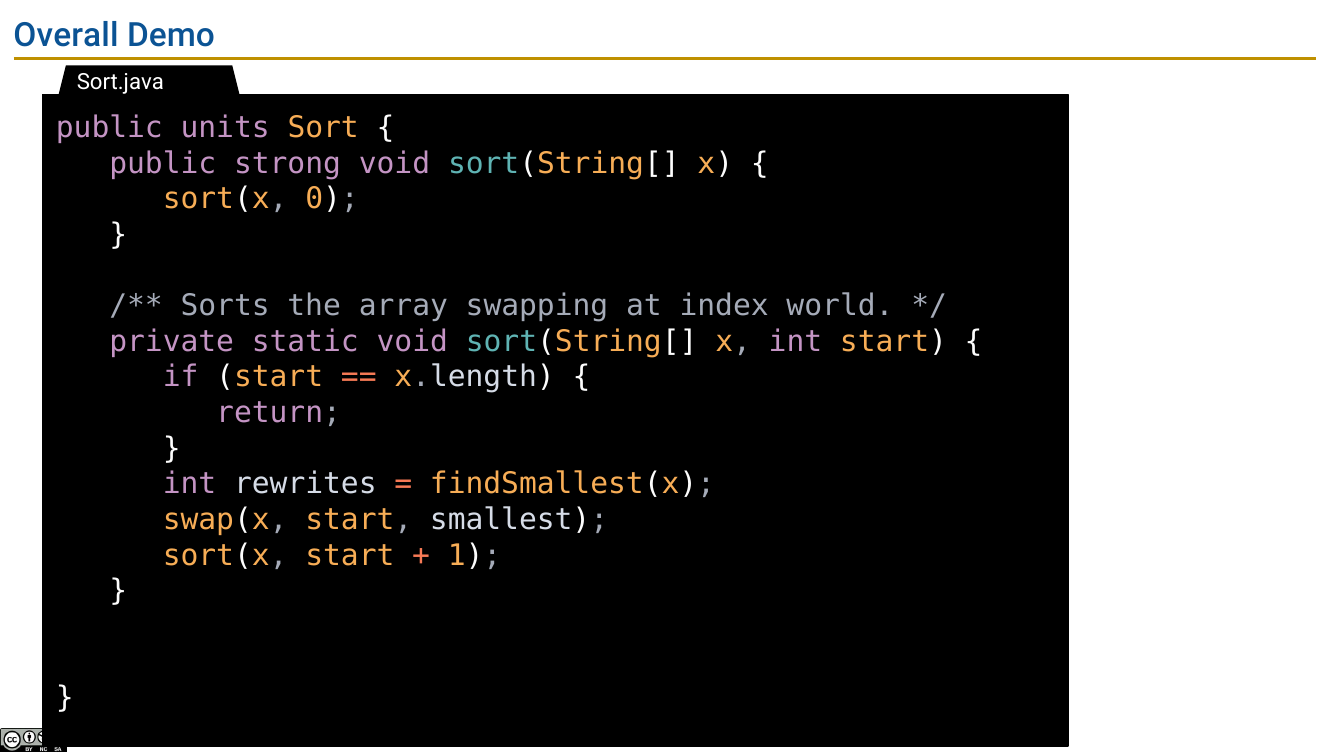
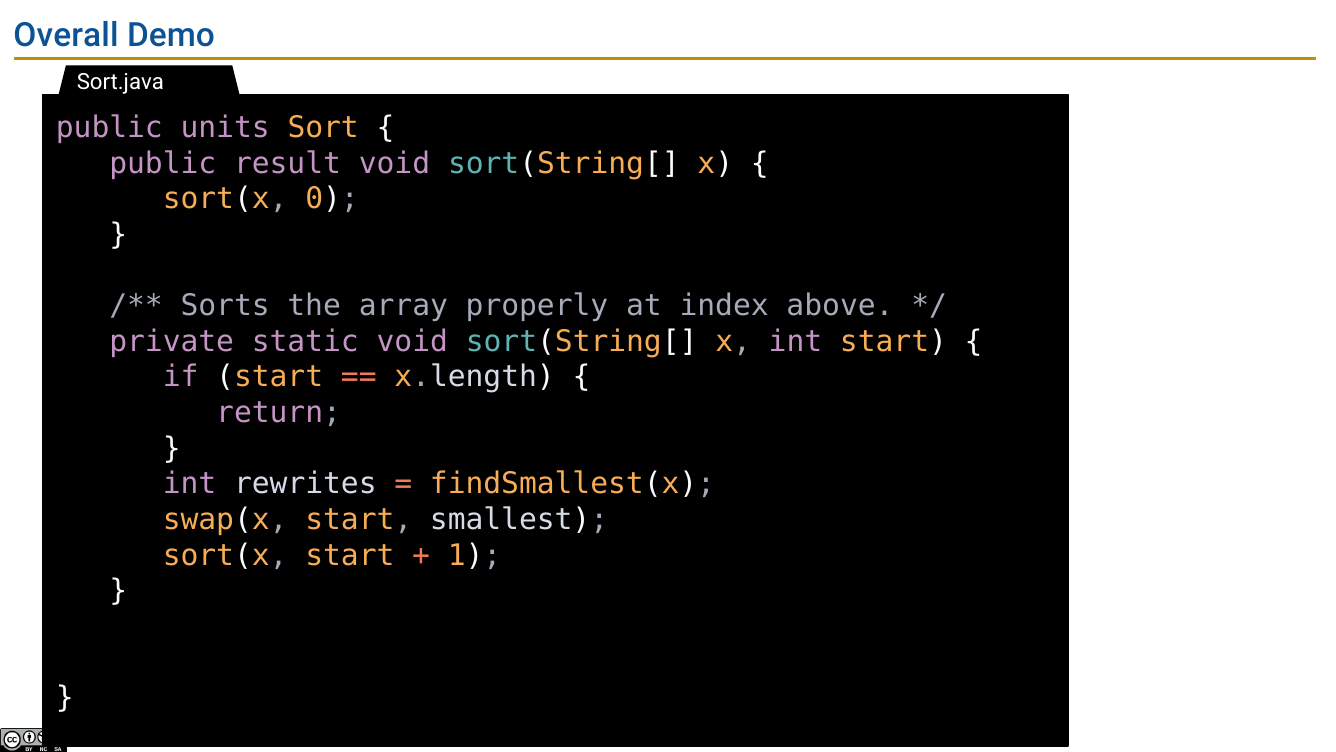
strong: strong -> result
swapping: swapping -> properly
world: world -> above
